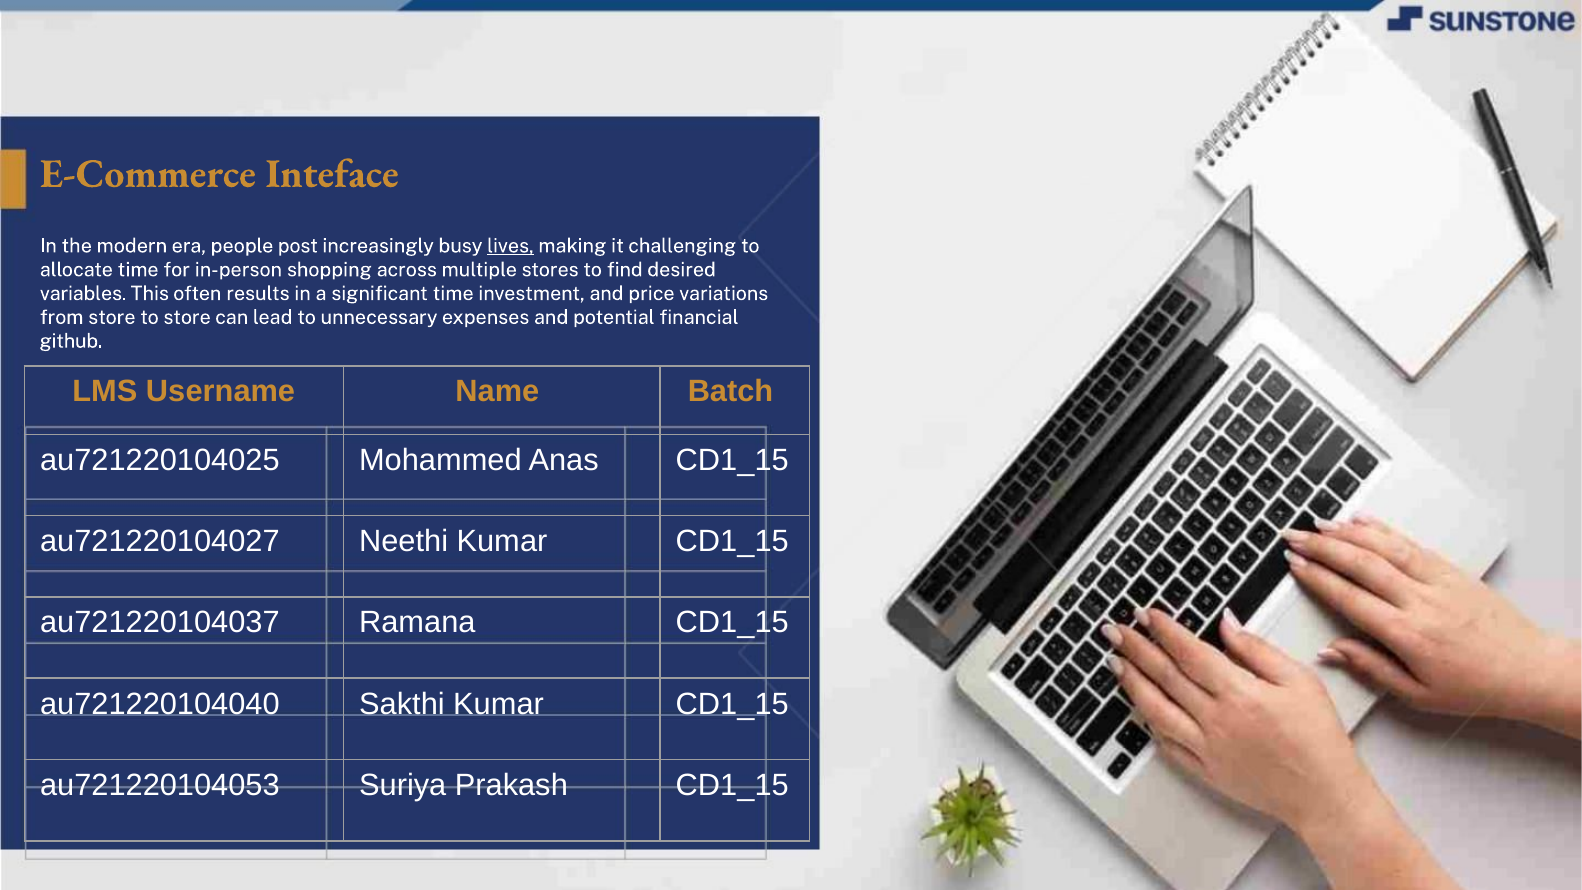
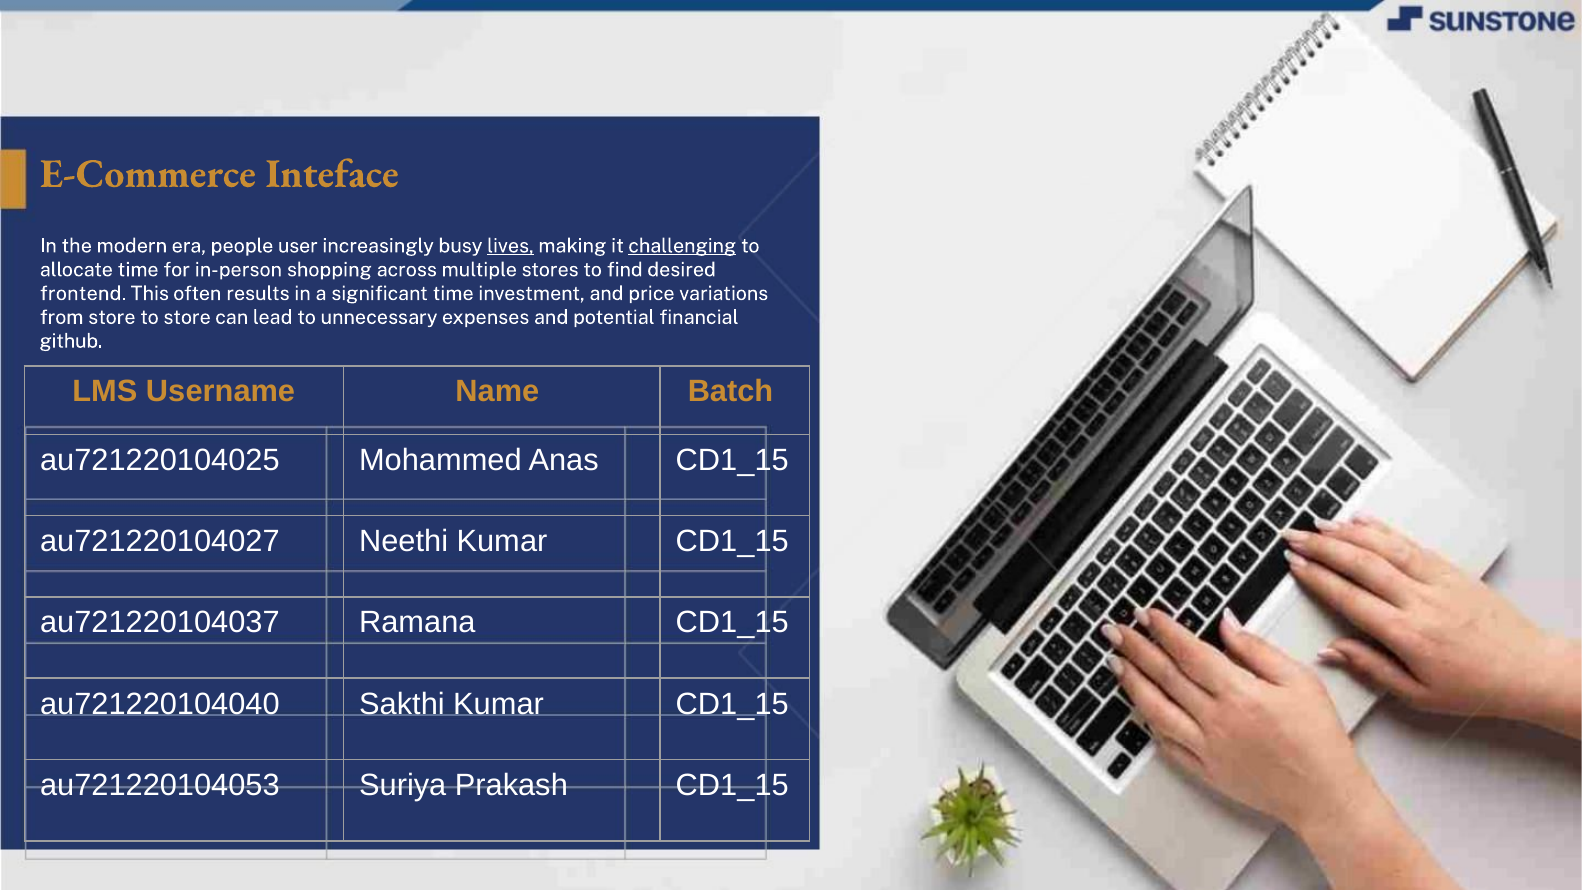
post: post -> user
challenging underline: none -> present
variables: variables -> frontend
